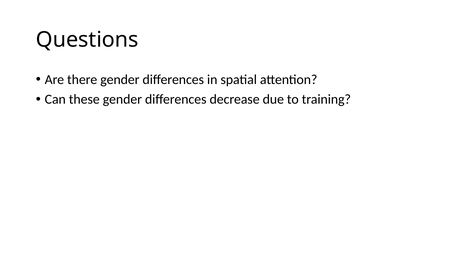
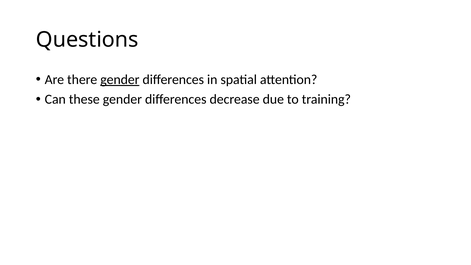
gender at (120, 80) underline: none -> present
